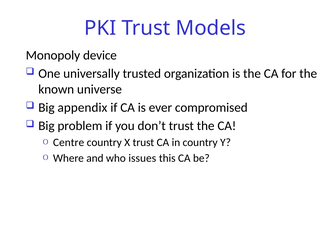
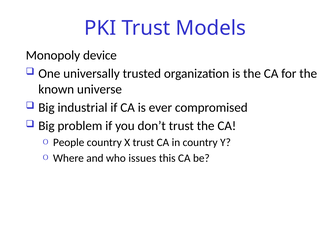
appendix: appendix -> industrial
Centre: Centre -> People
